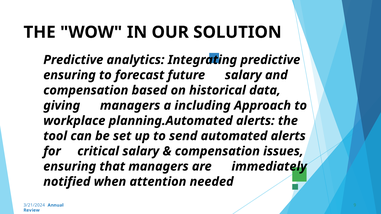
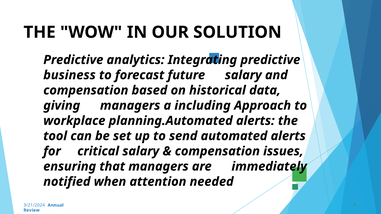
ensuring at (70, 75): ensuring -> business
